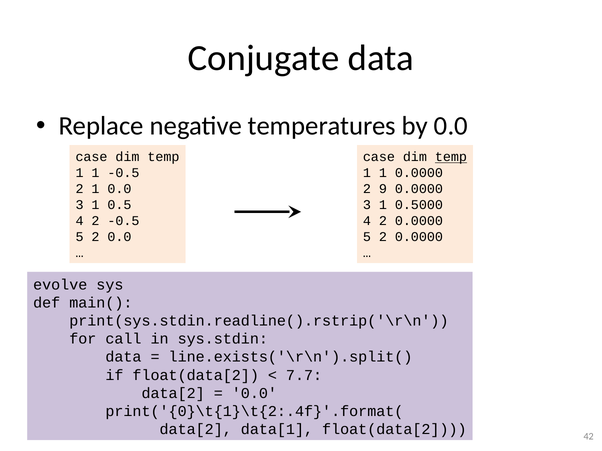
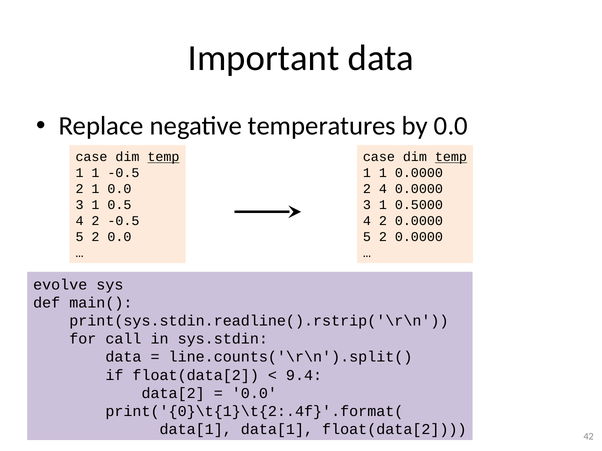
Conjugate: Conjugate -> Important
temp at (163, 157) underline: none -> present
2 9: 9 -> 4
line.exists('\r\n').split(: line.exists('\r\n').split( -> line.counts('\r\n').split(
7.7: 7.7 -> 9.4
data[2 at (196, 430): data[2 -> data[1
